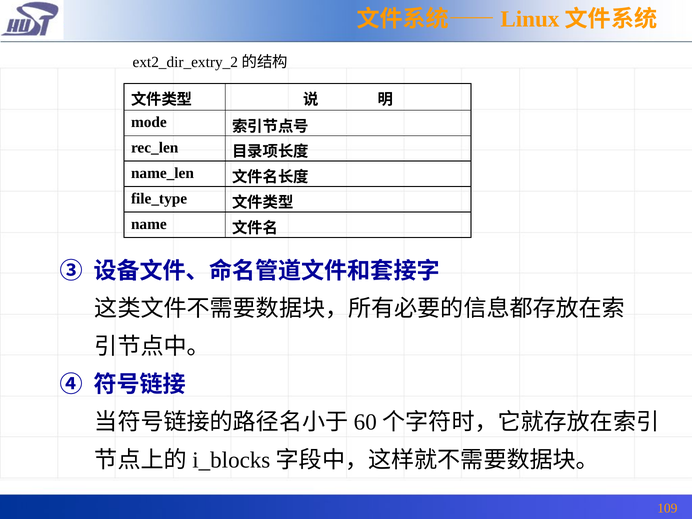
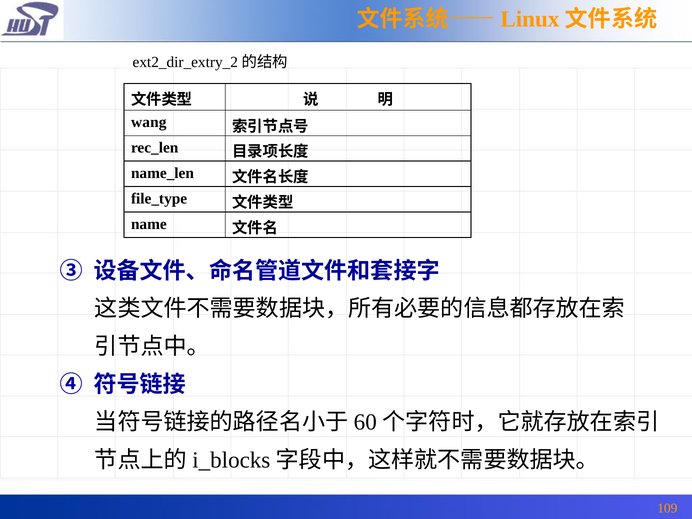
mode: mode -> wang
